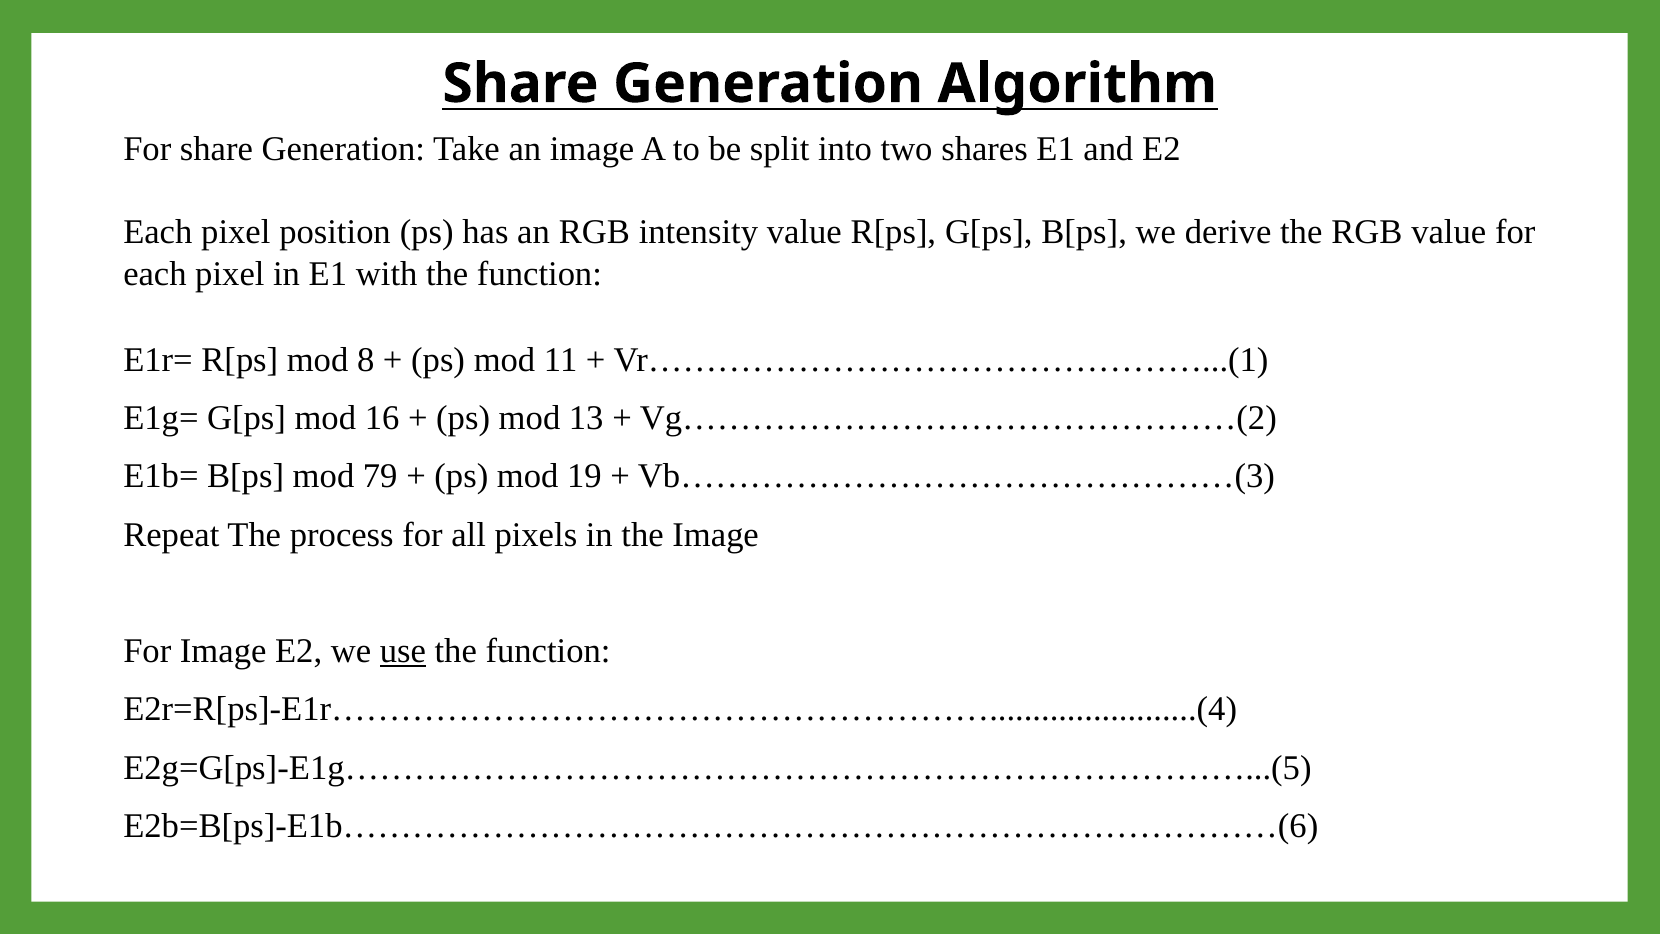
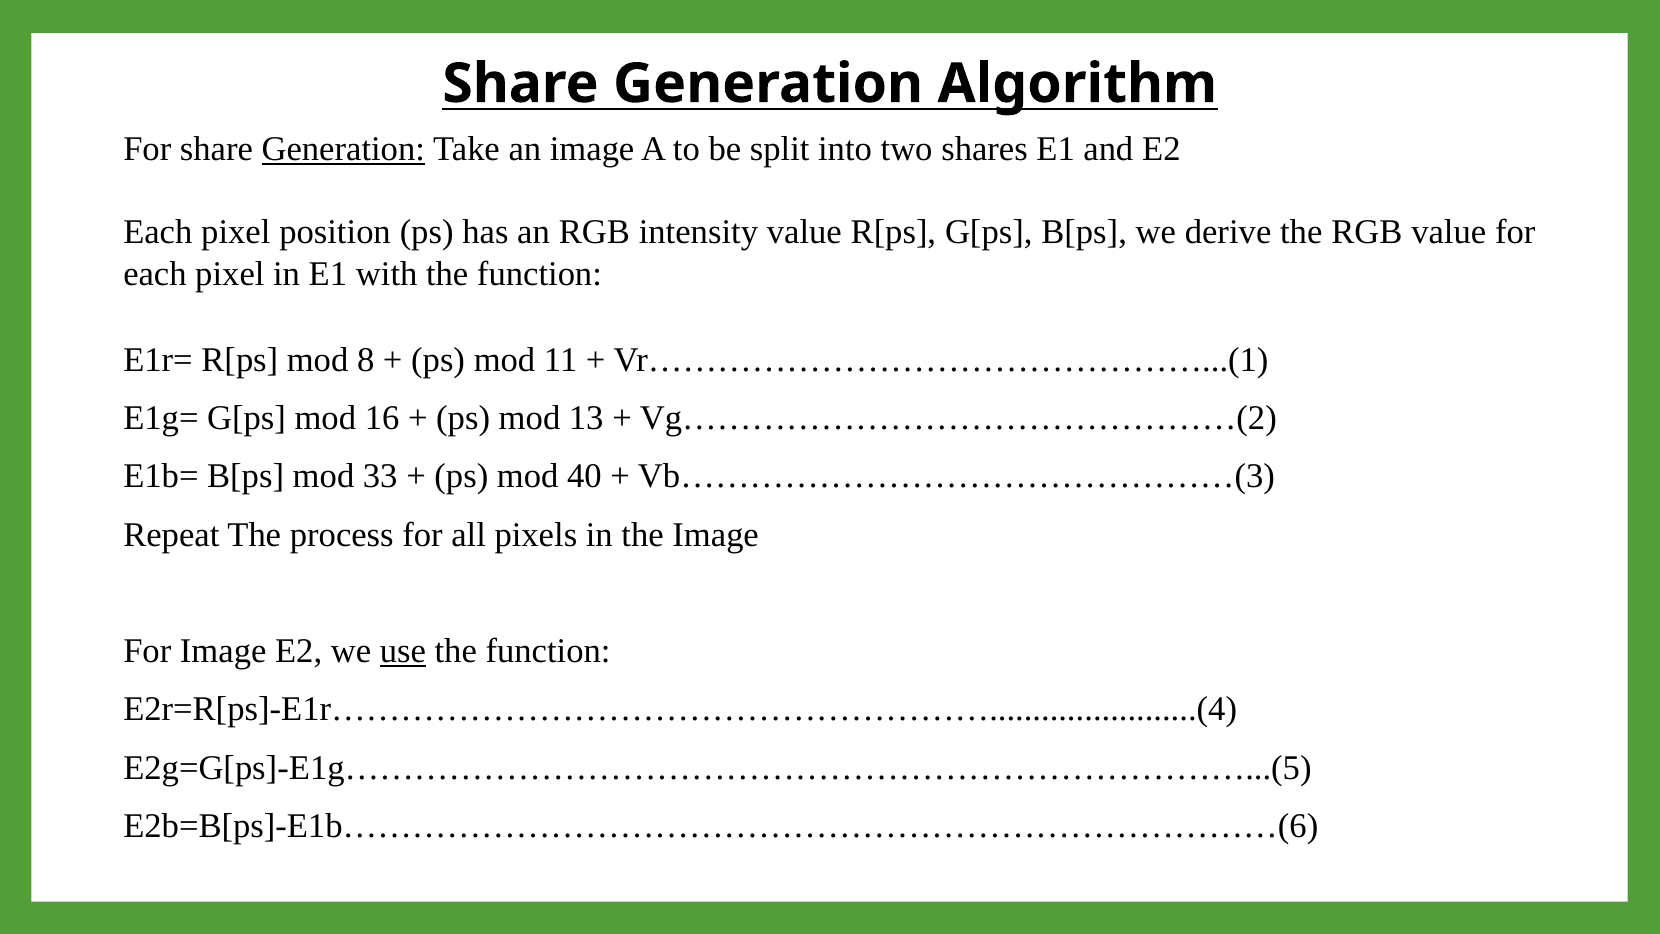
Generation at (343, 149) underline: none -> present
79: 79 -> 33
19: 19 -> 40
